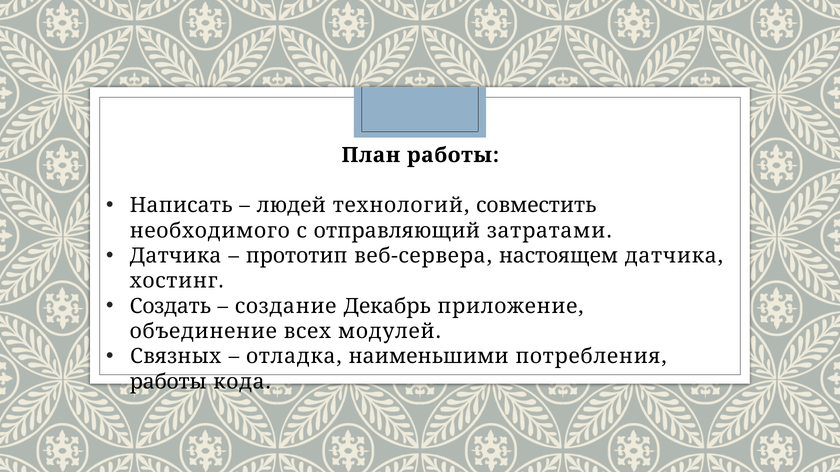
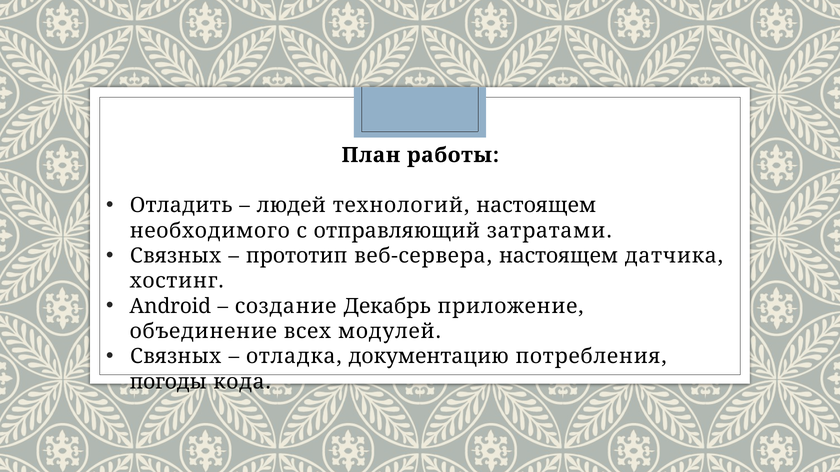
Написать: Написать -> Отладить
технологий совместить: совместить -> настоящем
Датчика at (176, 256): Датчика -> Связных
Создать: Создать -> Android
наименьшими: наименьшими -> документацию
работы at (168, 382): работы -> погоды
